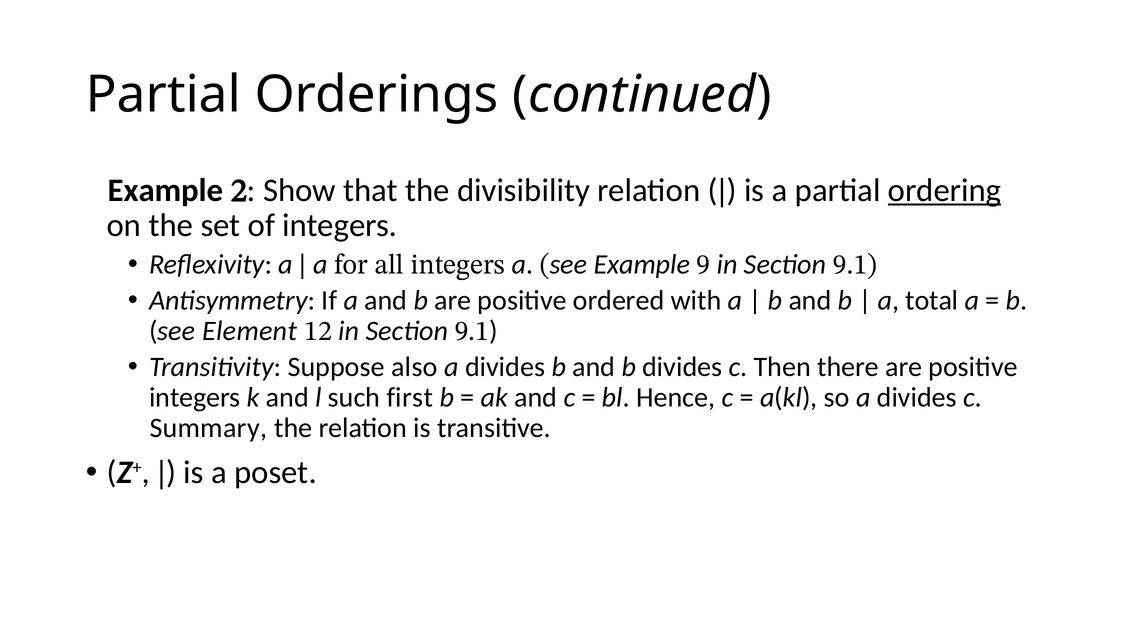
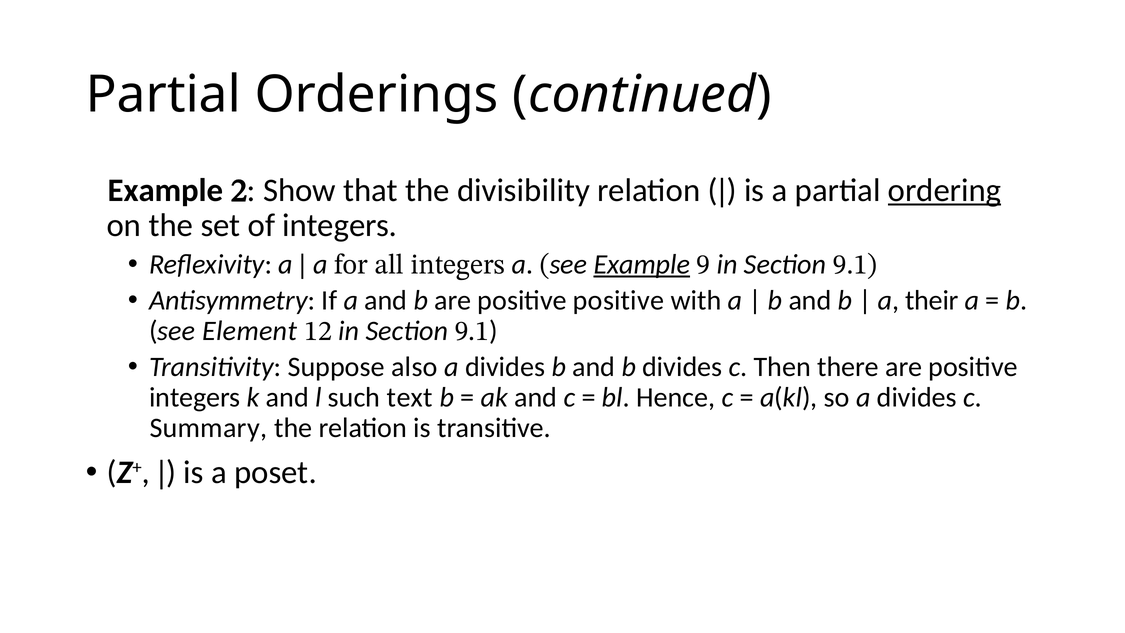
Example at (642, 264) underline: none -> present
ordered at (619, 301): ordered -> positive
total: total -> their
first: first -> text
